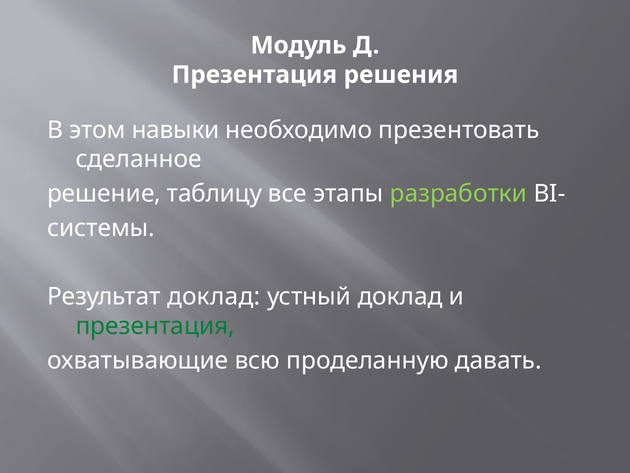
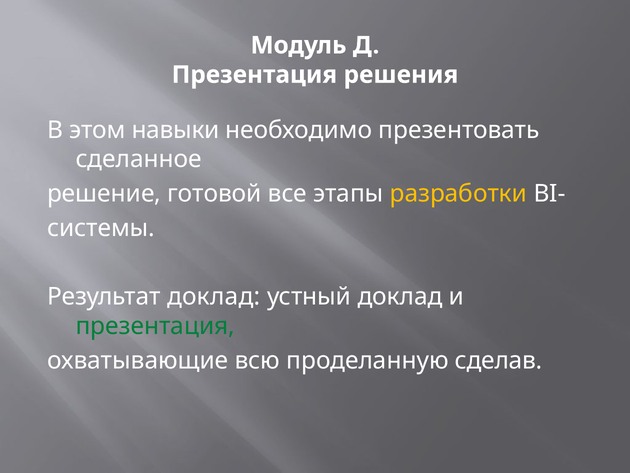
таблицу: таблицу -> готовой
разработки colour: light green -> yellow
давать: давать -> сделав
